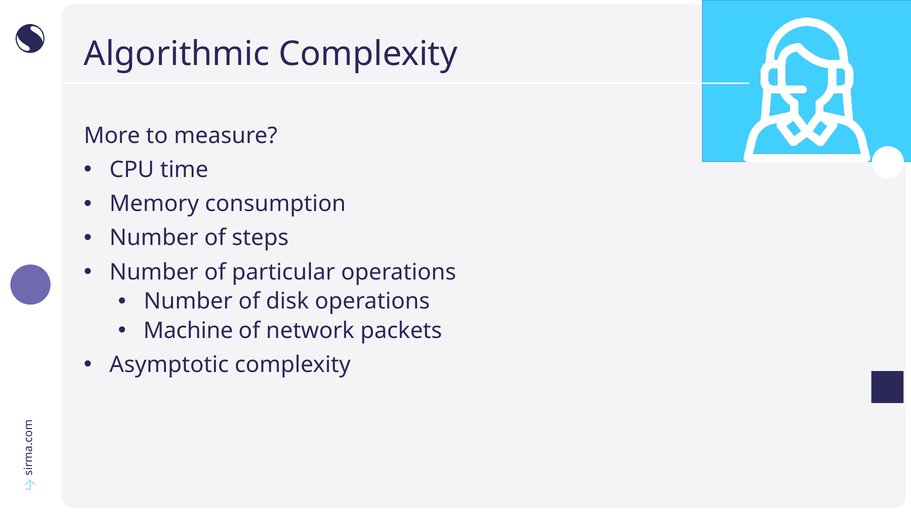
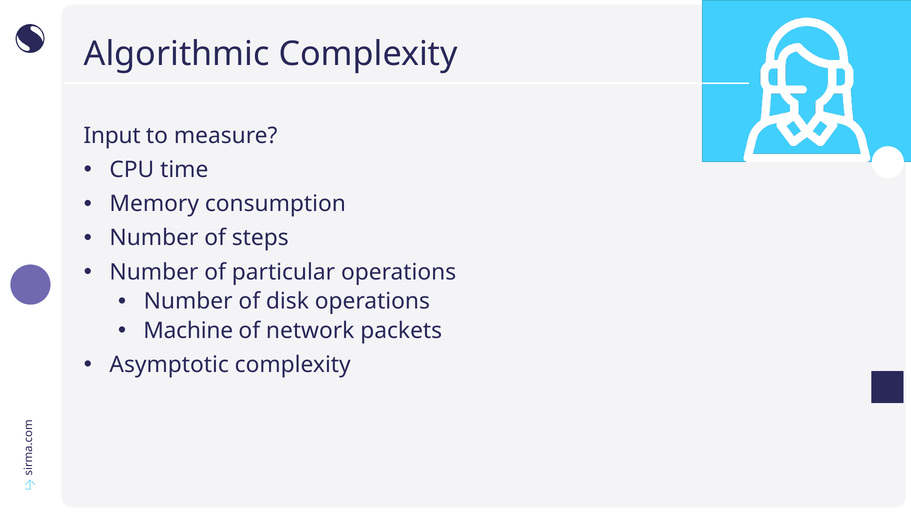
More: More -> Input
